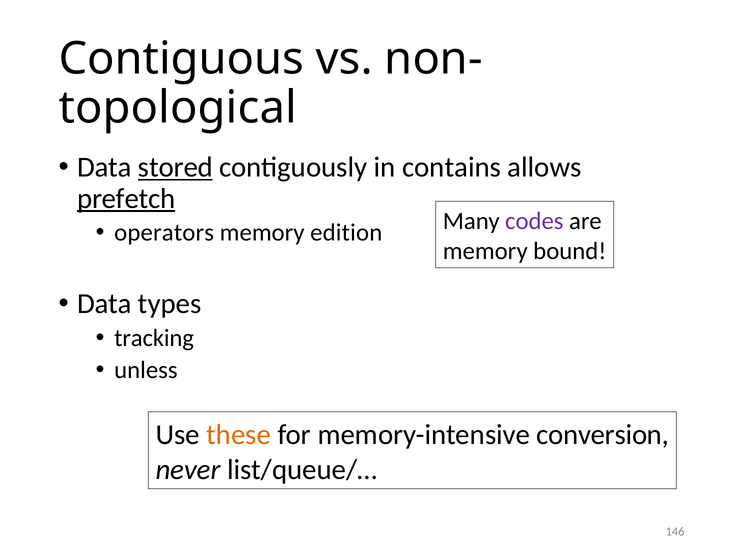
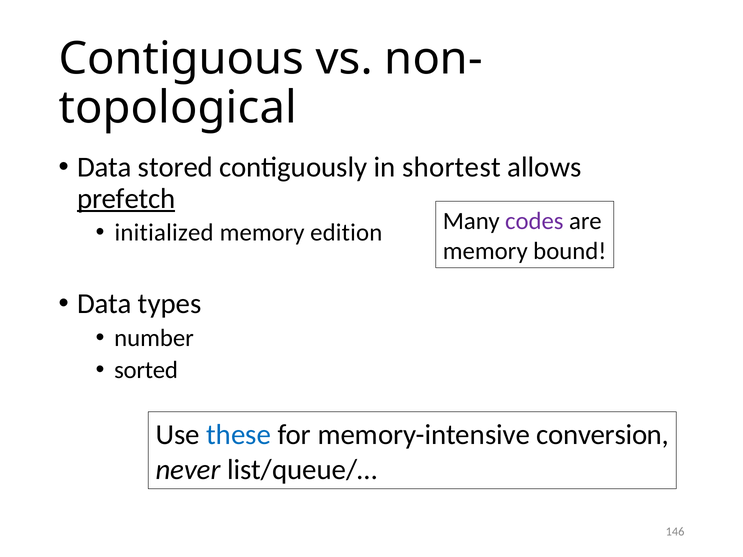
stored underline: present -> none
contains: contains -> shortest
operators: operators -> initialized
tracking: tracking -> number
unless: unless -> sorted
these colour: orange -> blue
